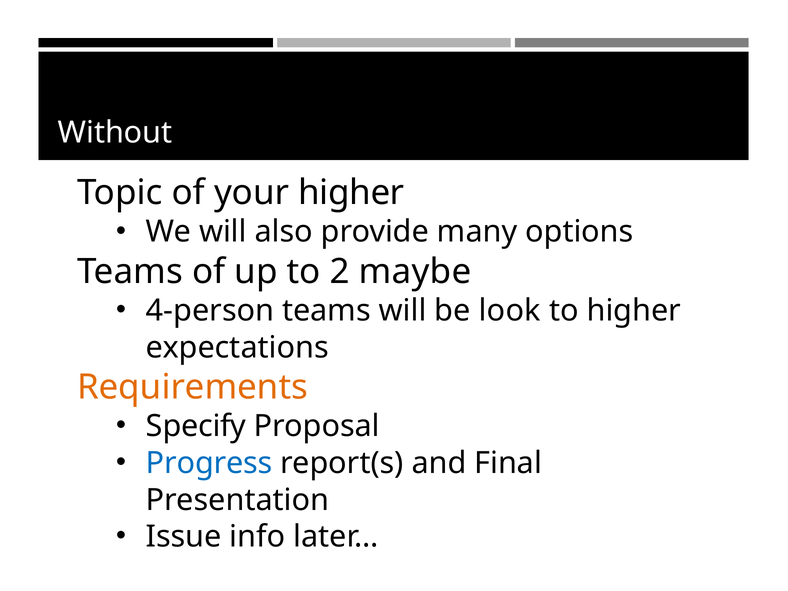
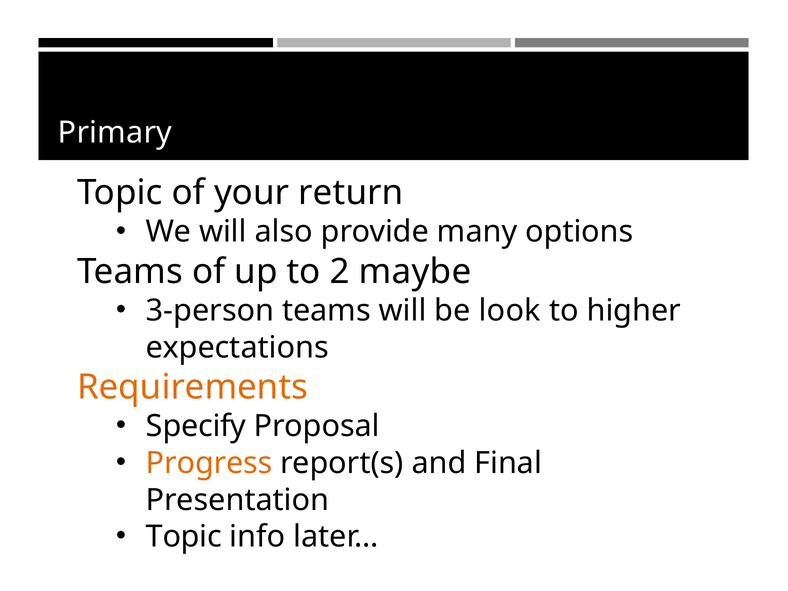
Without: Without -> Primary
your higher: higher -> return
4-person: 4-person -> 3-person
Progress colour: blue -> orange
Issue at (184, 537): Issue -> Topic
